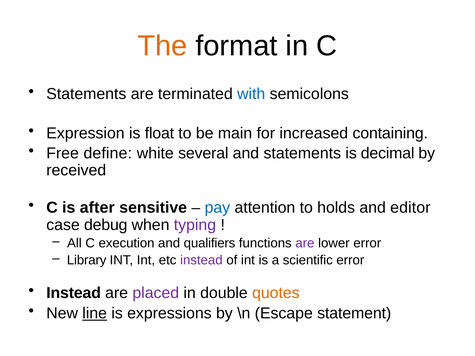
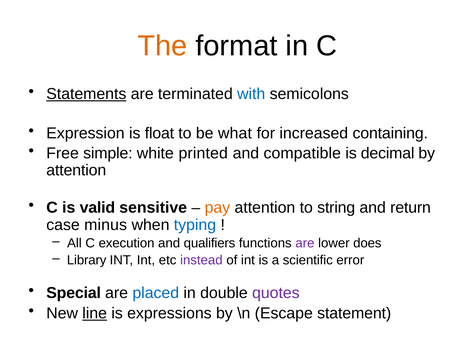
Statements at (86, 94) underline: none -> present
main: main -> what
define: define -> simple
several: several -> printed
and statements: statements -> compatible
received at (76, 171): received -> attention
after: after -> valid
pay colour: blue -> orange
holds: holds -> string
editor: editor -> return
debug: debug -> minus
typing colour: purple -> blue
lower error: error -> does
Instead at (74, 293): Instead -> Special
placed colour: purple -> blue
quotes colour: orange -> purple
